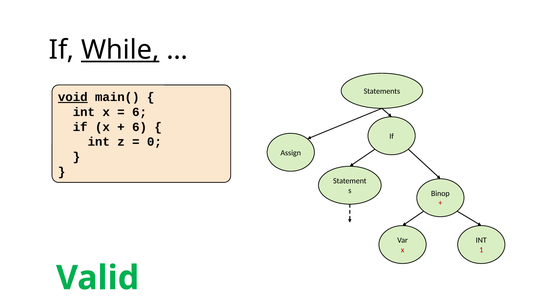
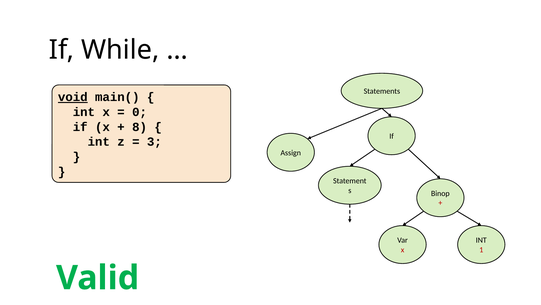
While underline: present -> none
6 at (140, 112): 6 -> 0
6 at (140, 127): 6 -> 8
0: 0 -> 3
